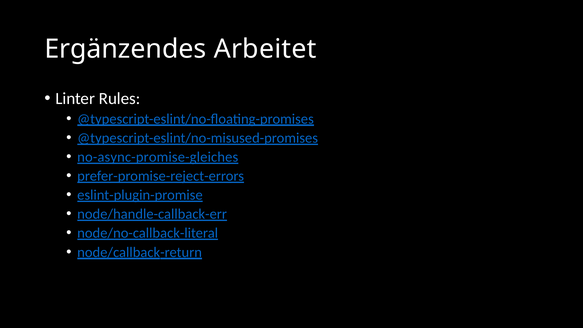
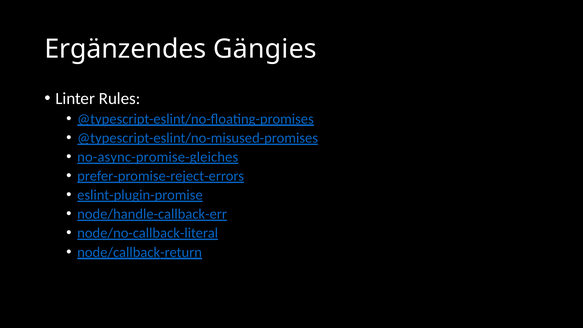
Arbeitet: Arbeitet -> Gängies
